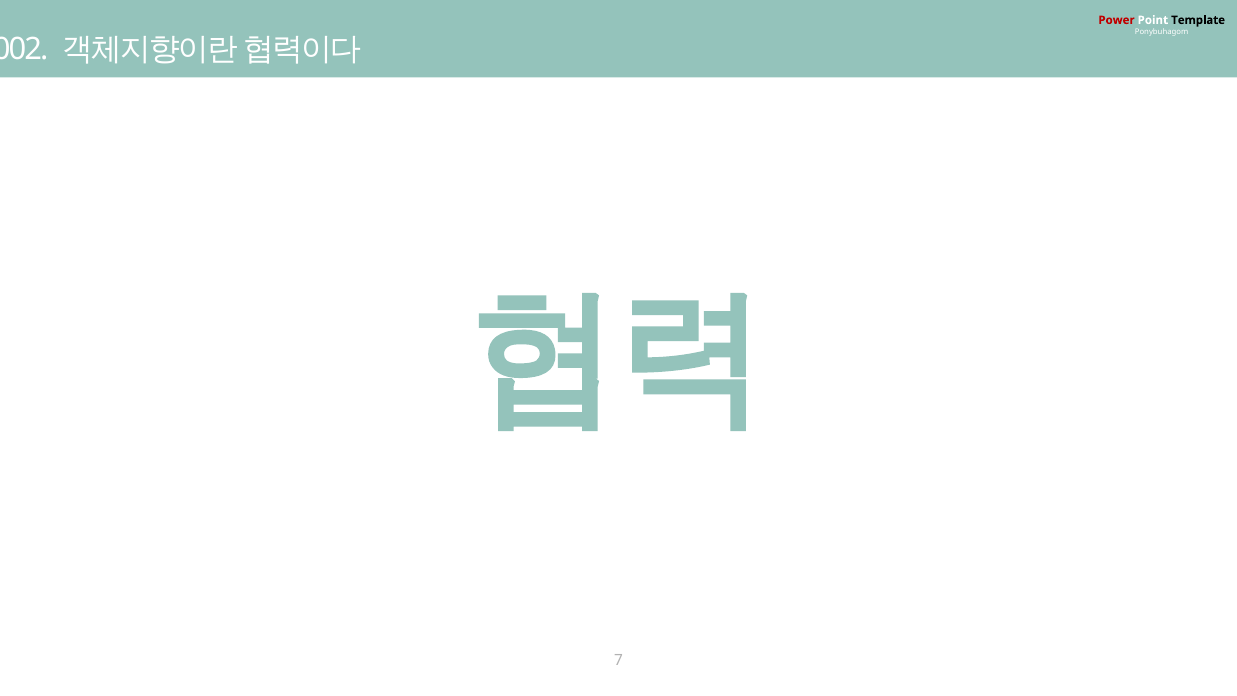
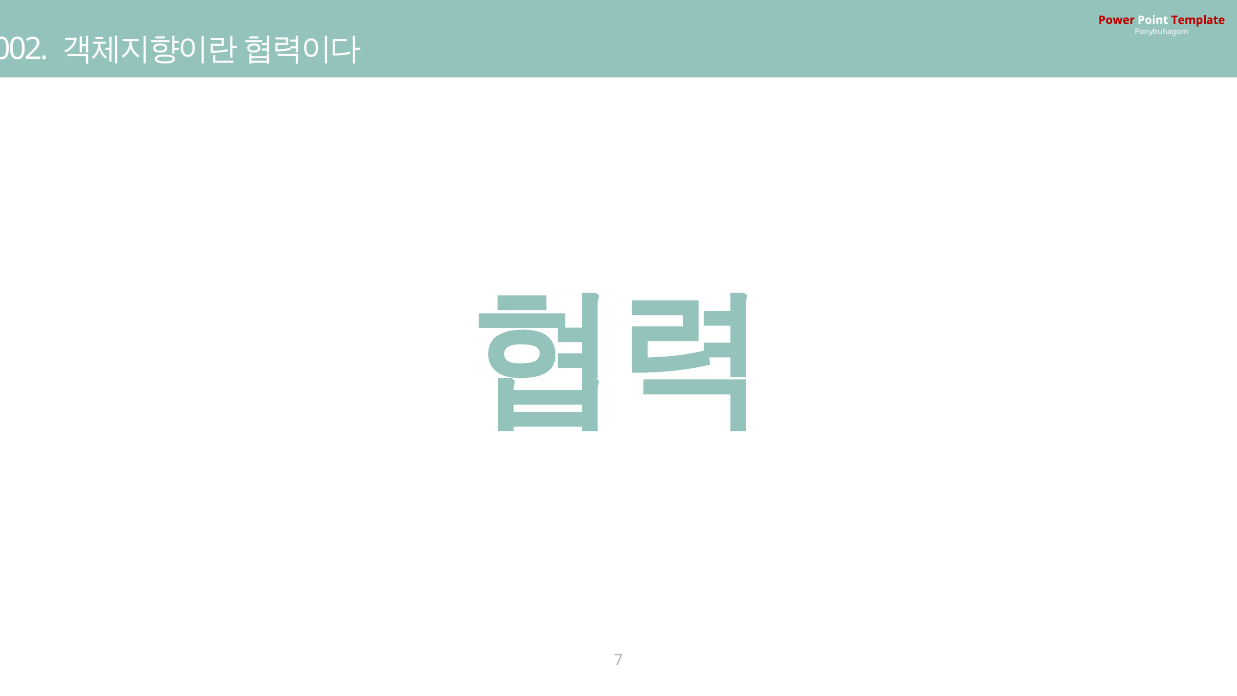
Template colour: black -> red
